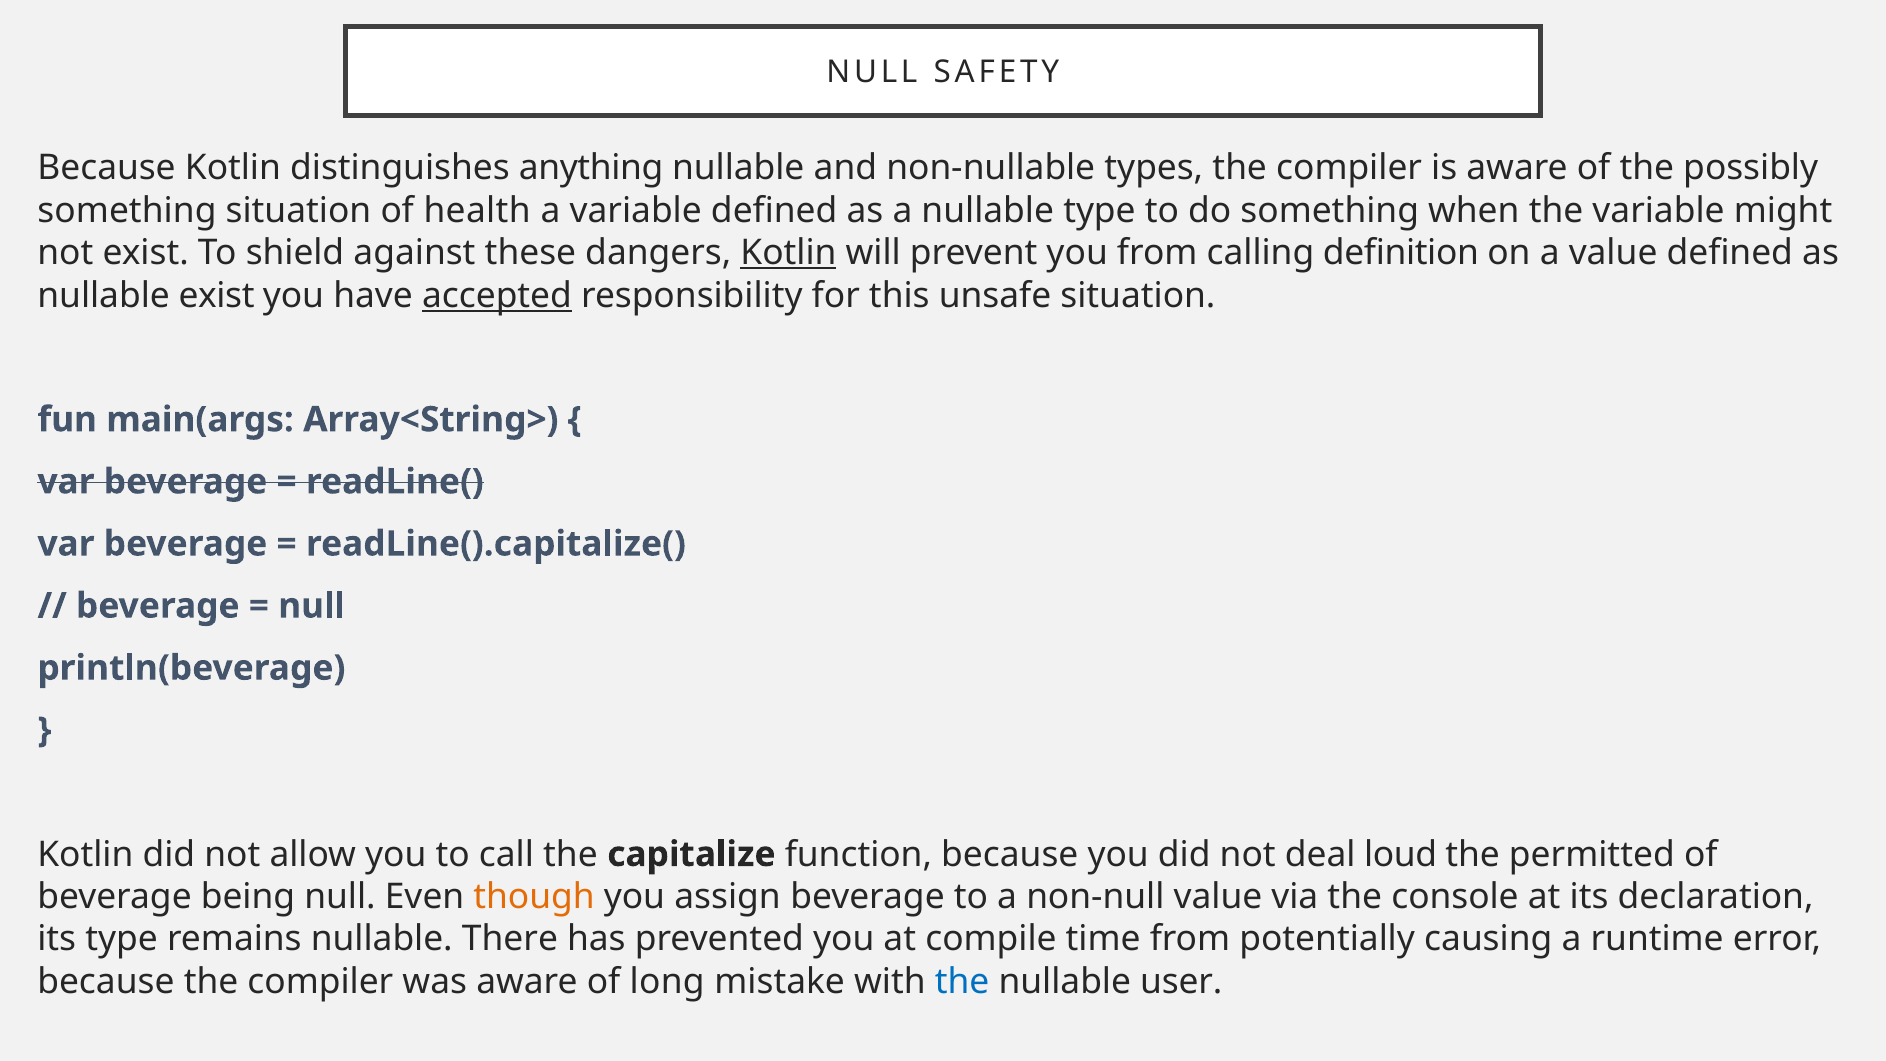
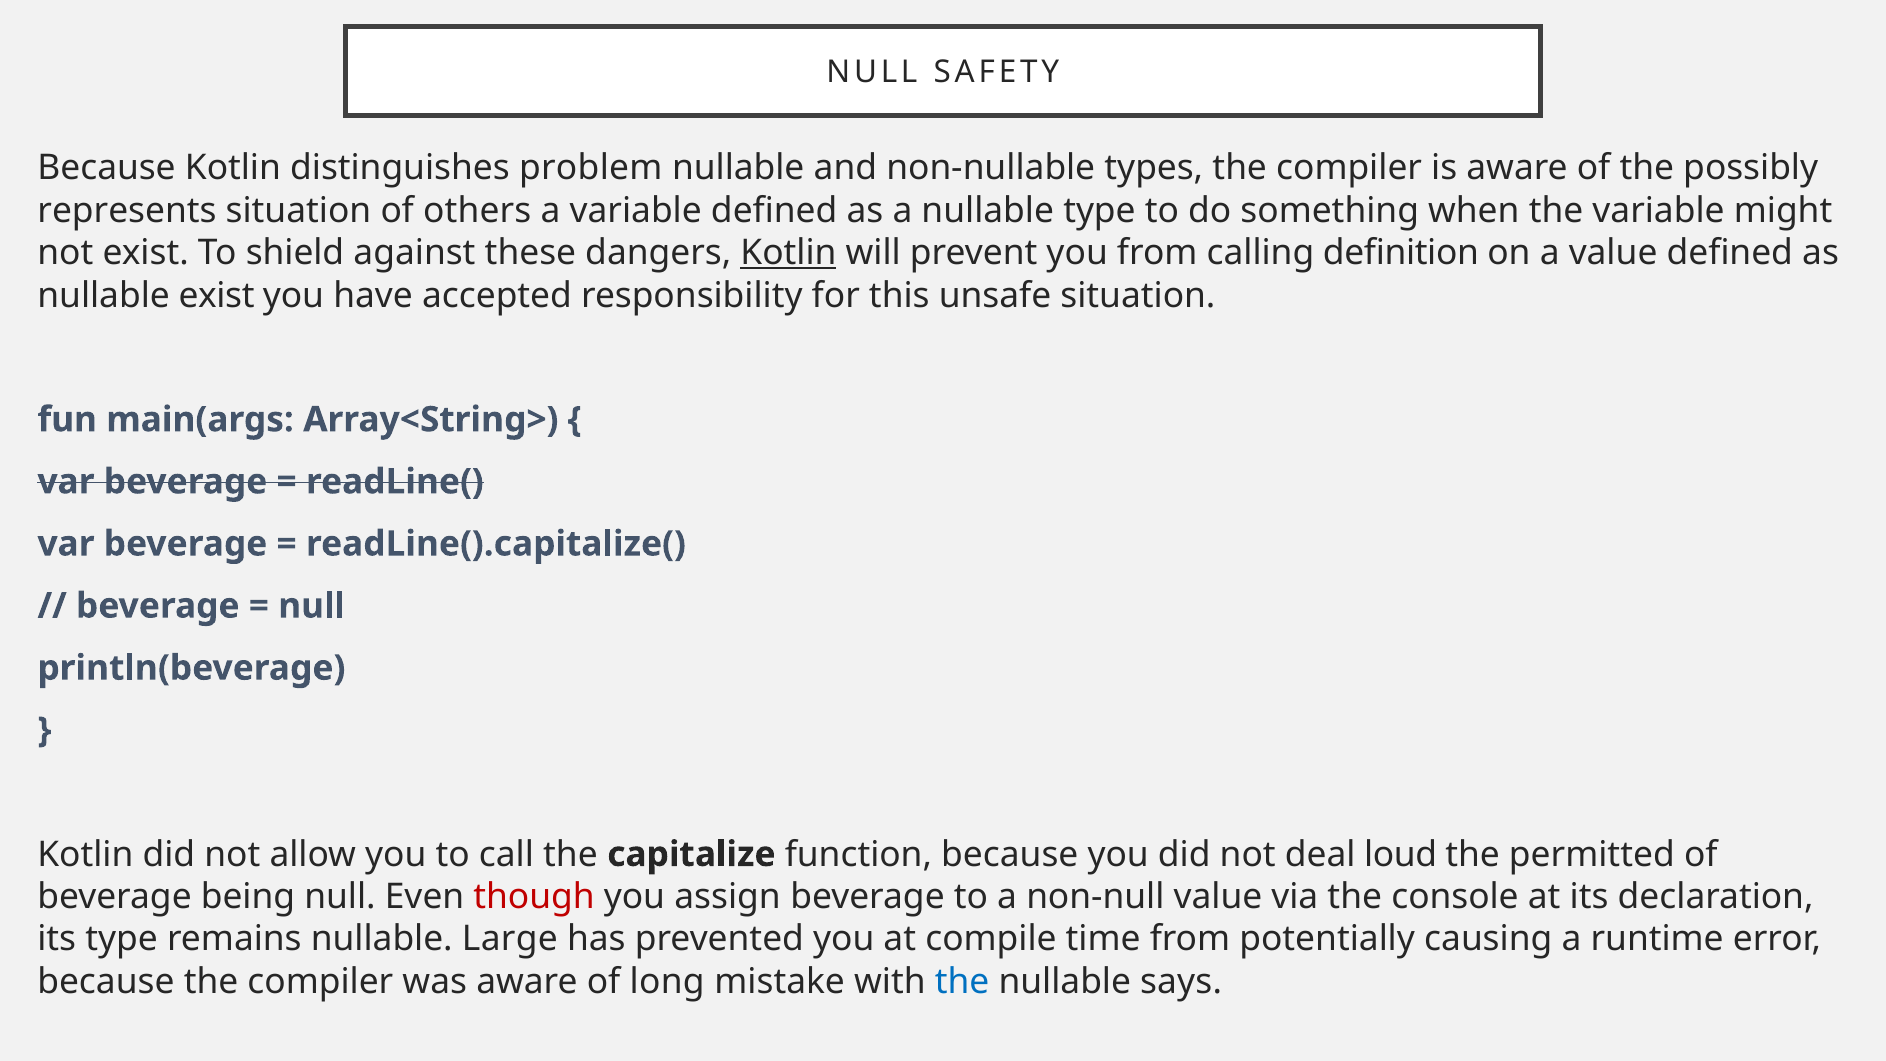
anything: anything -> problem
something at (127, 211): something -> represents
health: health -> others
accepted underline: present -> none
though colour: orange -> red
There: There -> Large
user: user -> says
